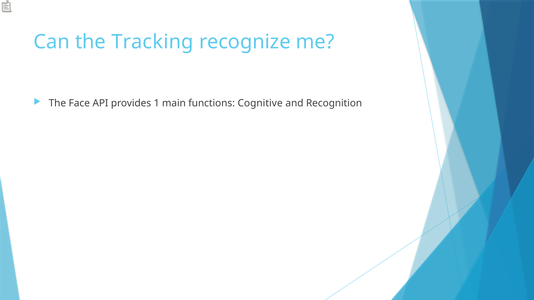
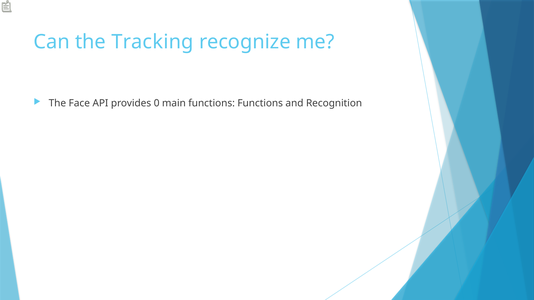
1: 1 -> 0
functions Cognitive: Cognitive -> Functions
